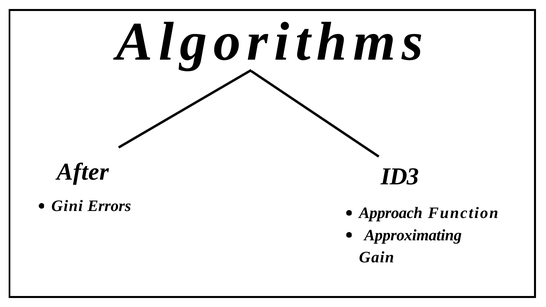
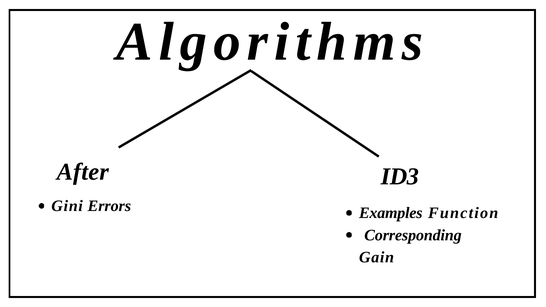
Approach: Approach -> Examples
Approximating: Approximating -> Corresponding
